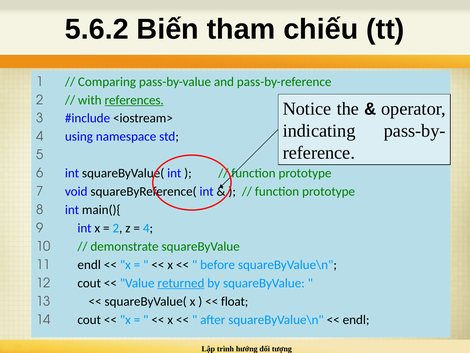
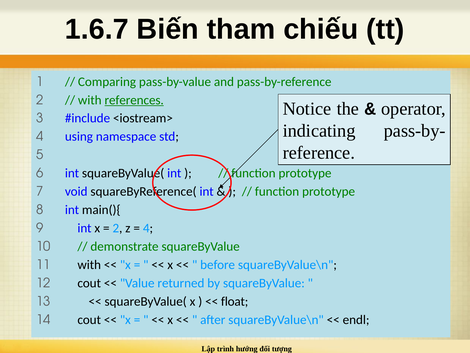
5.6.2: 5.6.2 -> 1.6.7
11 endl: endl -> with
returned underline: present -> none
